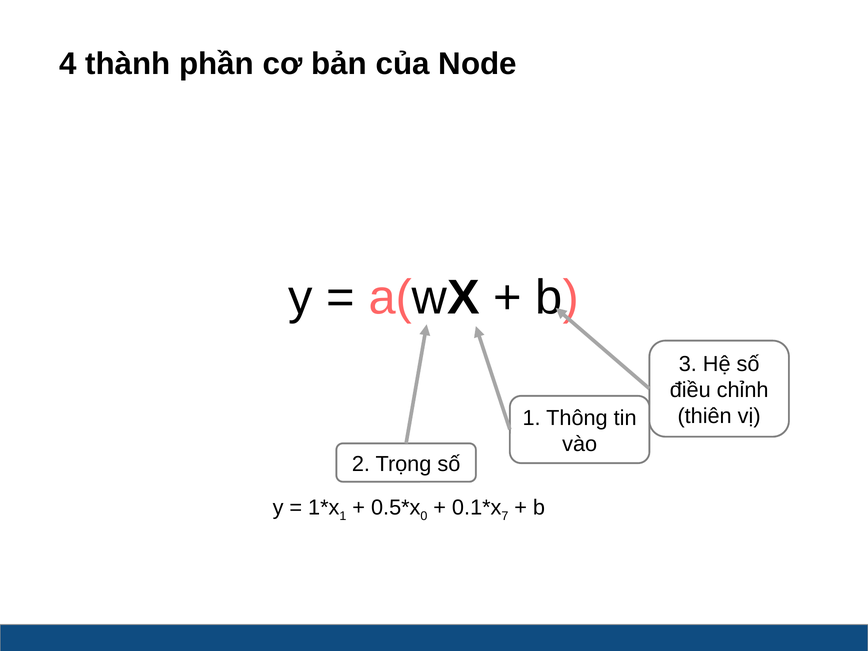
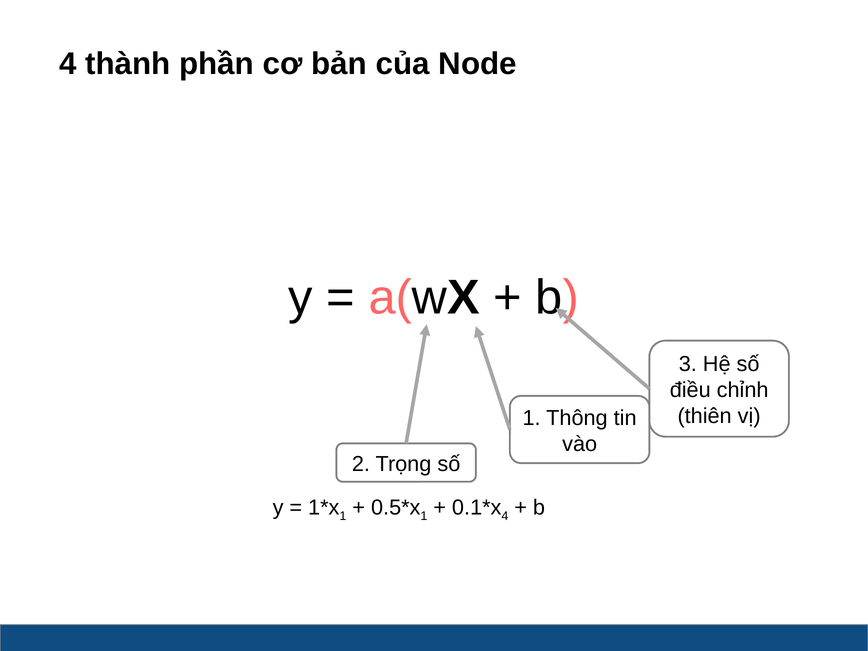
0 at (424, 516): 0 -> 1
7 at (505, 516): 7 -> 4
